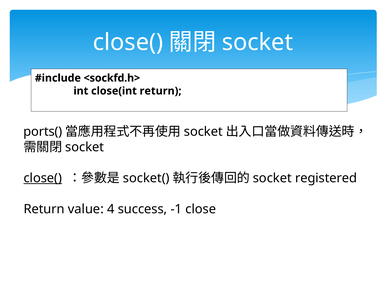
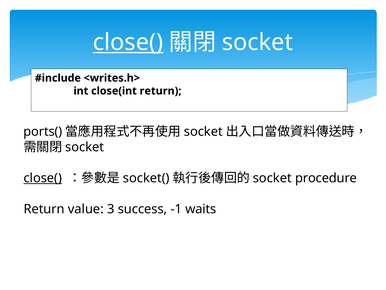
close( at (128, 42) underline: none -> present
<sockfd.h>: <sockfd.h> -> <writes.h>
registered: registered -> procedure
4: 4 -> 3
close: close -> waits
